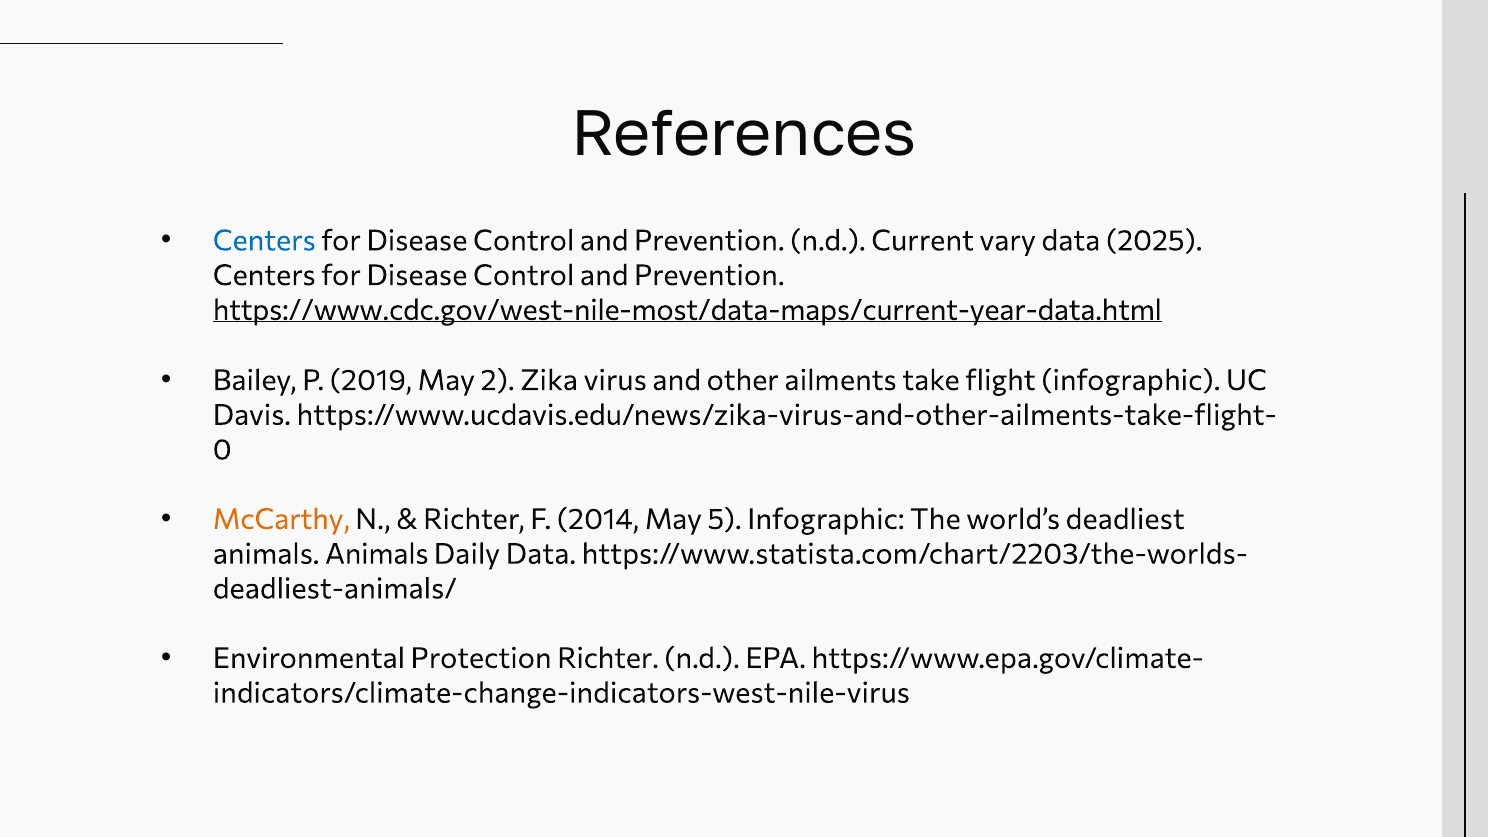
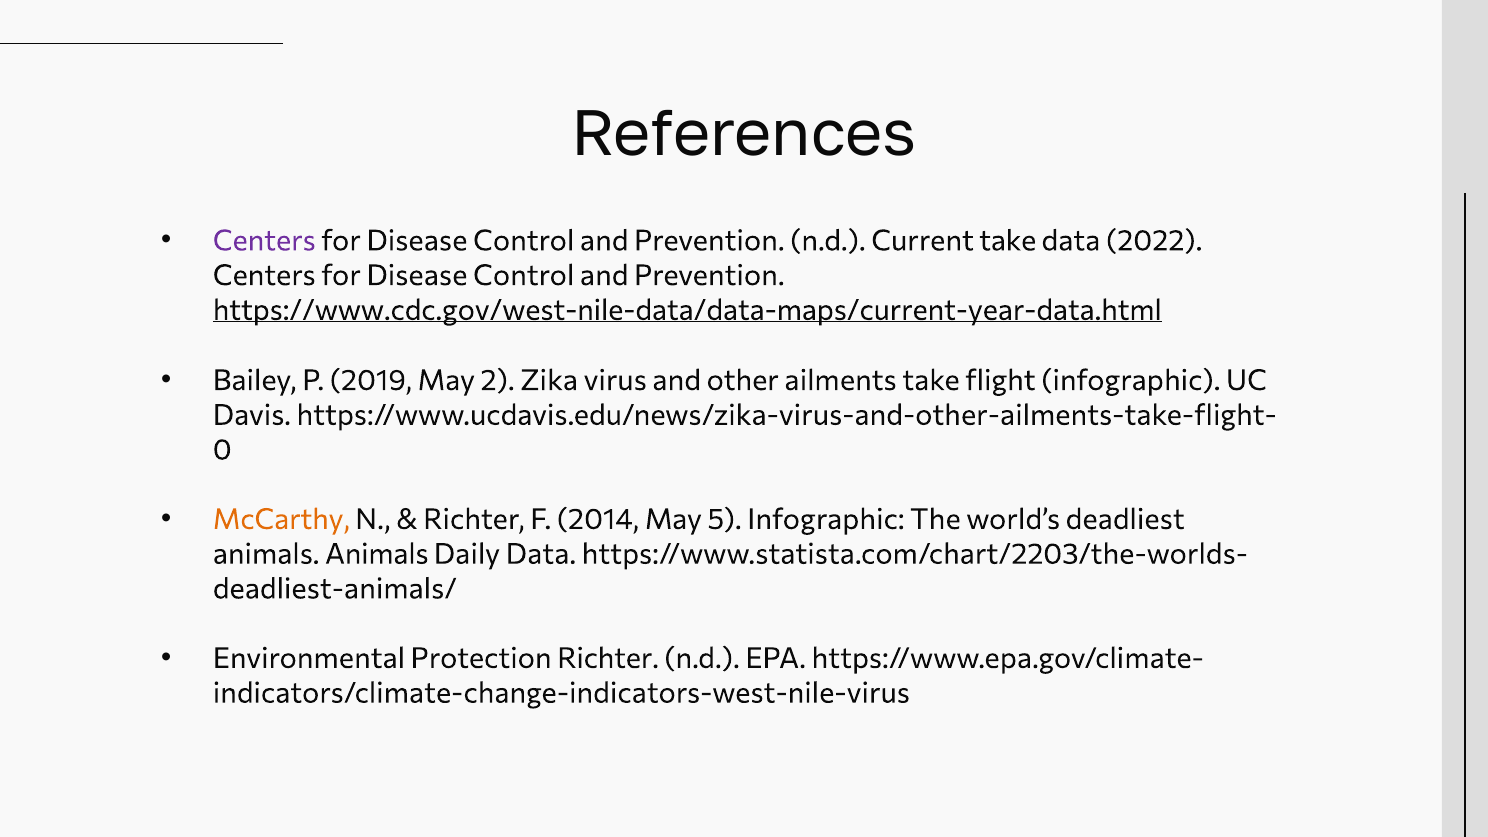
Centers at (264, 241) colour: blue -> purple
Current vary: vary -> take
2025: 2025 -> 2022
https://www.cdc.gov/west-nile-most/data-maps/current-year-data.html: https://www.cdc.gov/west-nile-most/data-maps/current-year-data.html -> https://www.cdc.gov/west-nile-data/data-maps/current-year-data.html
